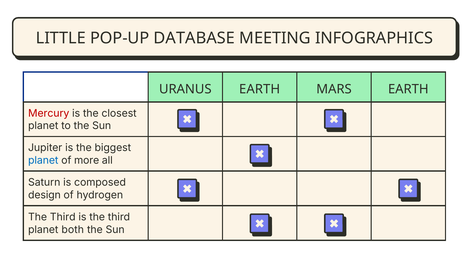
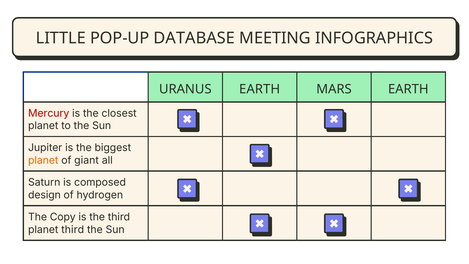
planet at (43, 160) colour: blue -> orange
more: more -> giant
Third at (63, 217): Third -> Copy
planet both: both -> third
